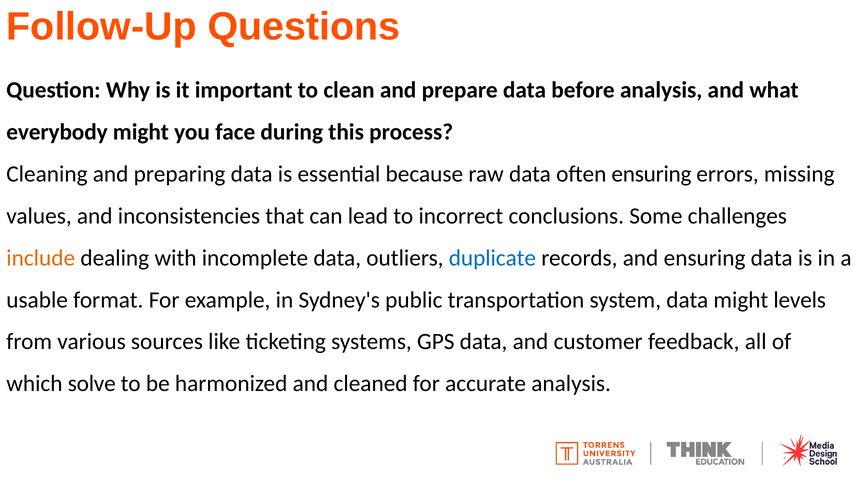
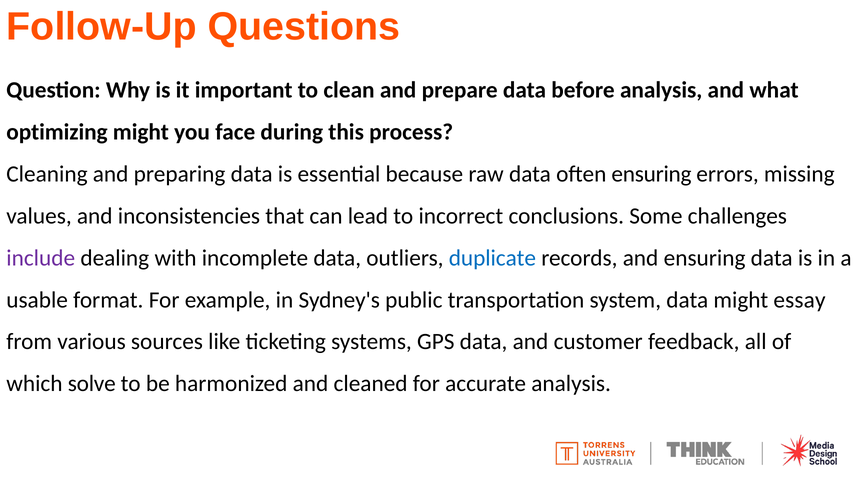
everybody: everybody -> optimizing
include colour: orange -> purple
levels: levels -> essay
